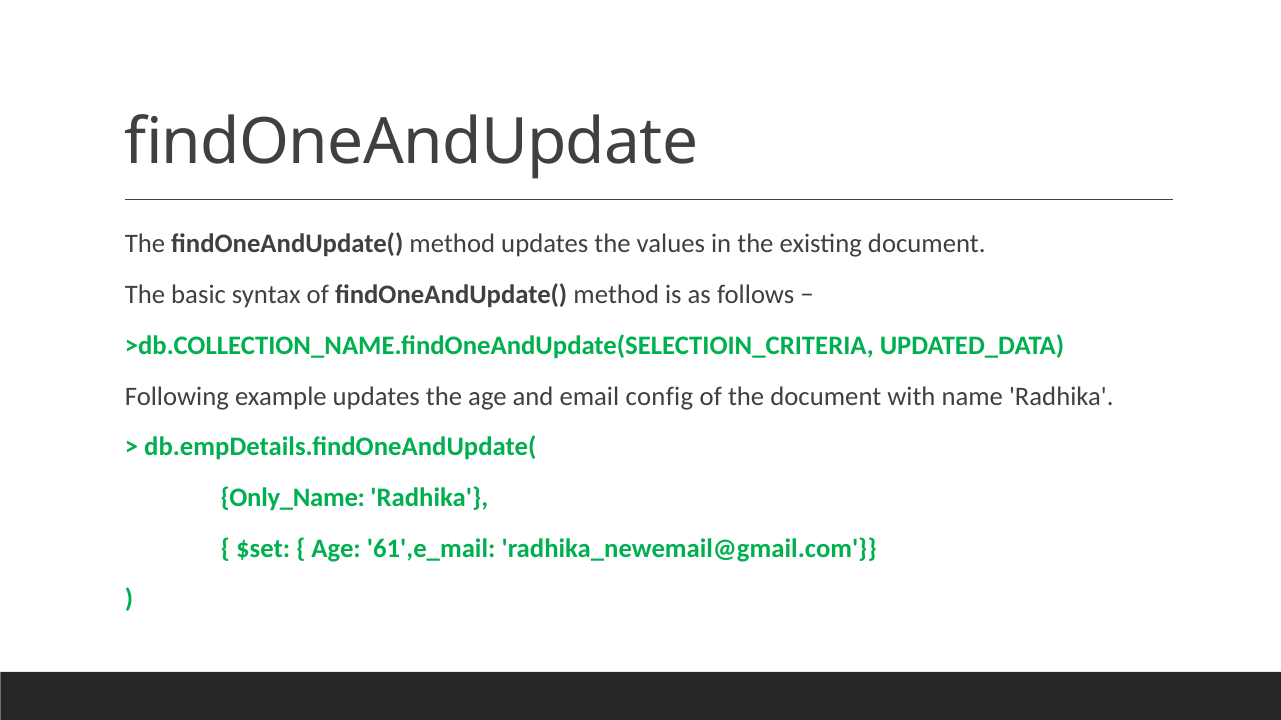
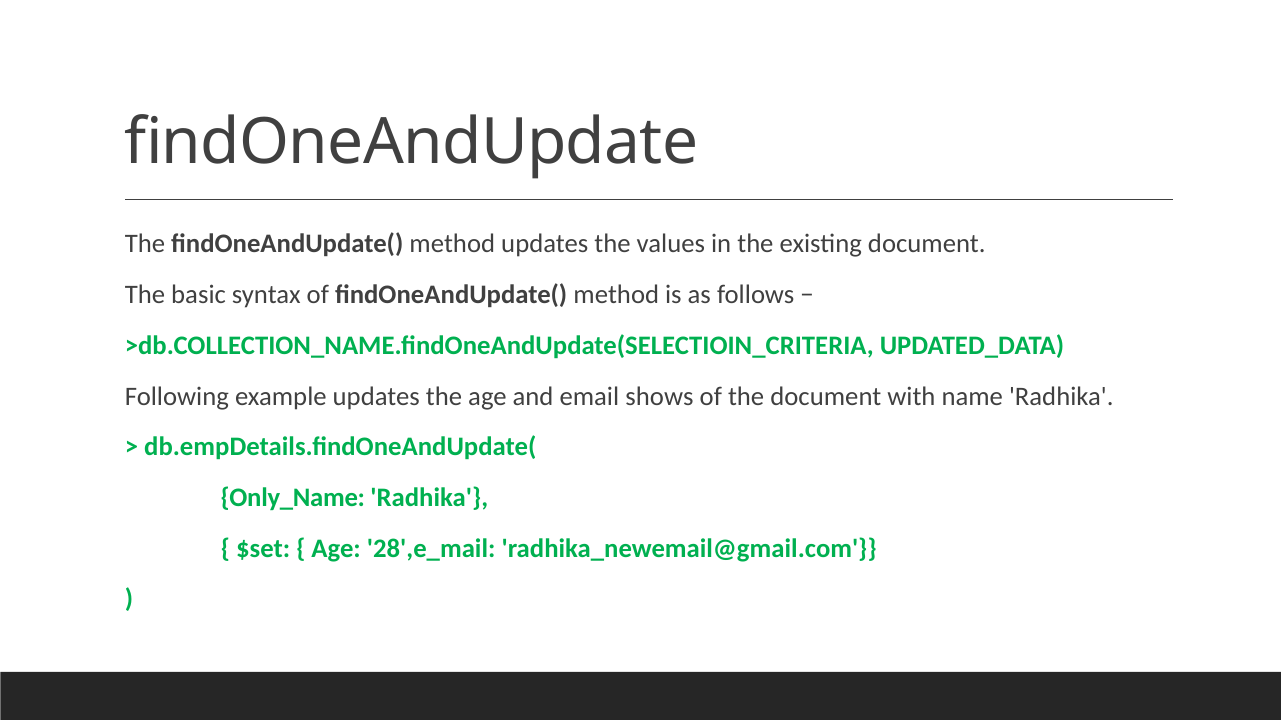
config: config -> shows
61',e_mail: 61',e_mail -> 28',e_mail
